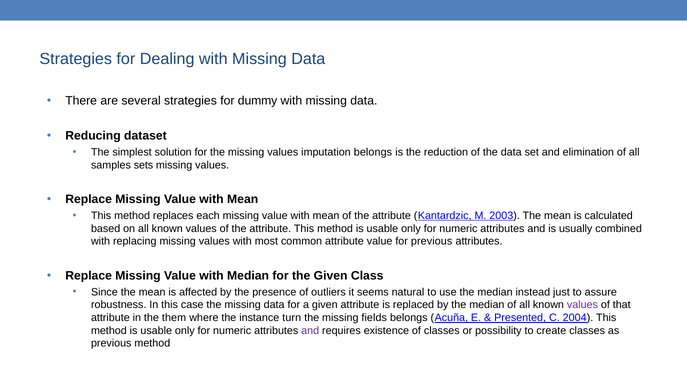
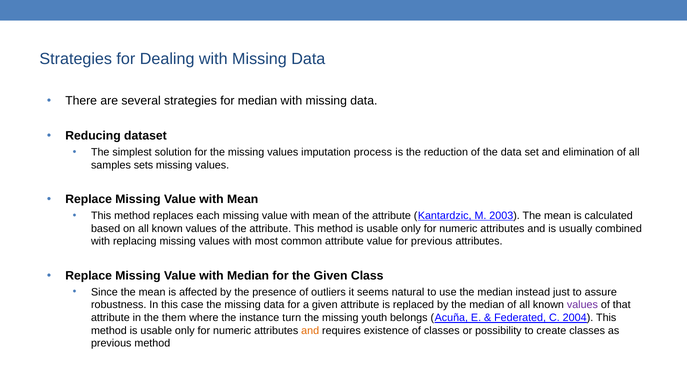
for dummy: dummy -> median
imputation belongs: belongs -> process
fields: fields -> youth
Presented: Presented -> Federated
and at (310, 331) colour: purple -> orange
